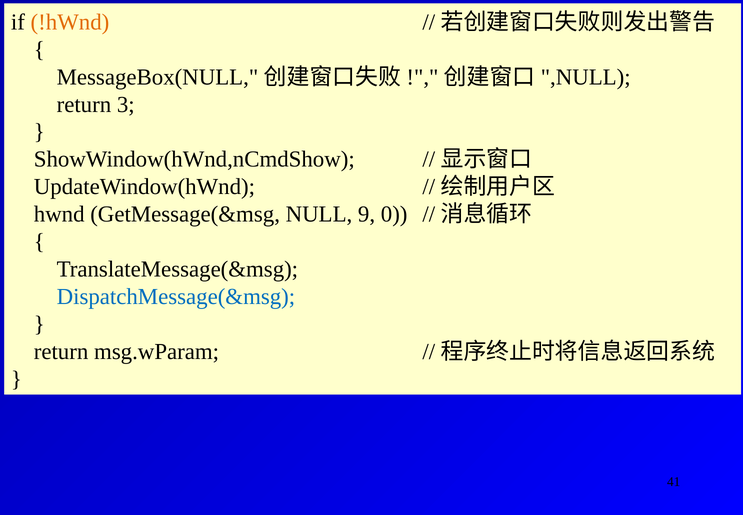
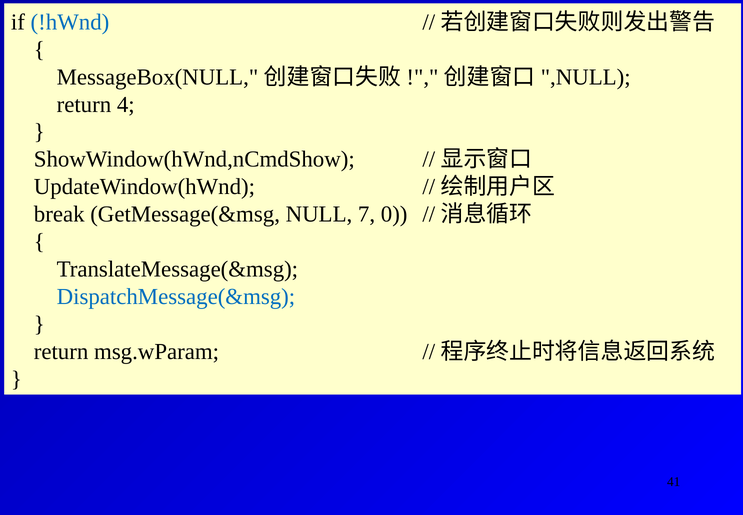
!hWnd colour: orange -> blue
3: 3 -> 4
hwnd: hwnd -> break
9: 9 -> 7
